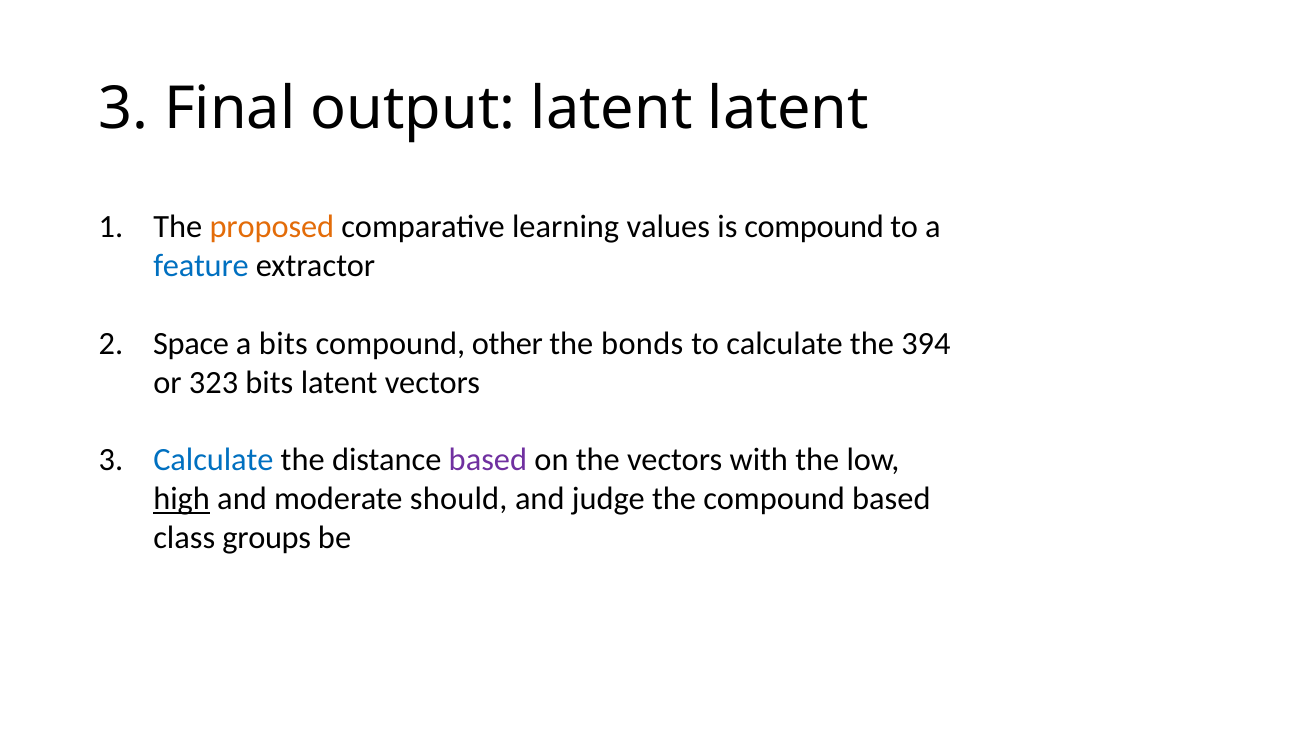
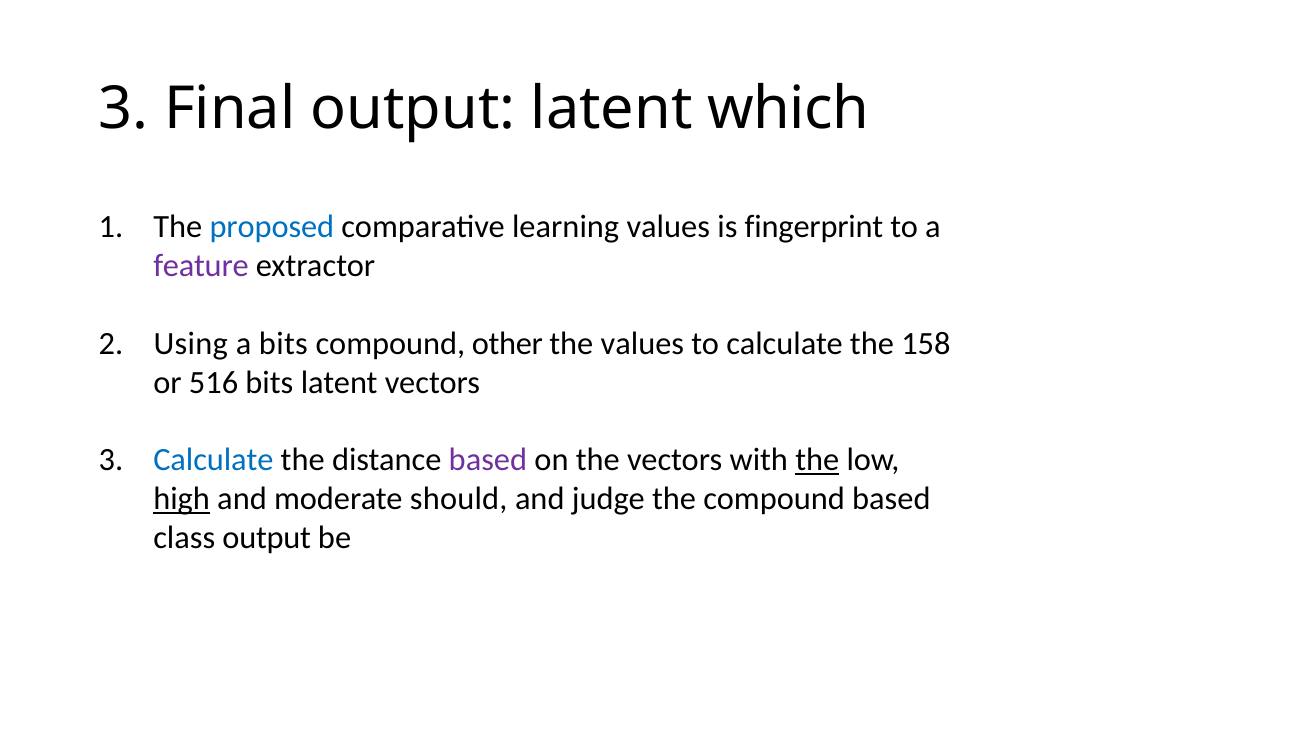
latent latent: latent -> which
proposed colour: orange -> blue
is compound: compound -> fingerprint
feature colour: blue -> purple
Space: Space -> Using
the bonds: bonds -> values
394: 394 -> 158
323: 323 -> 516
the at (817, 460) underline: none -> present
class groups: groups -> output
